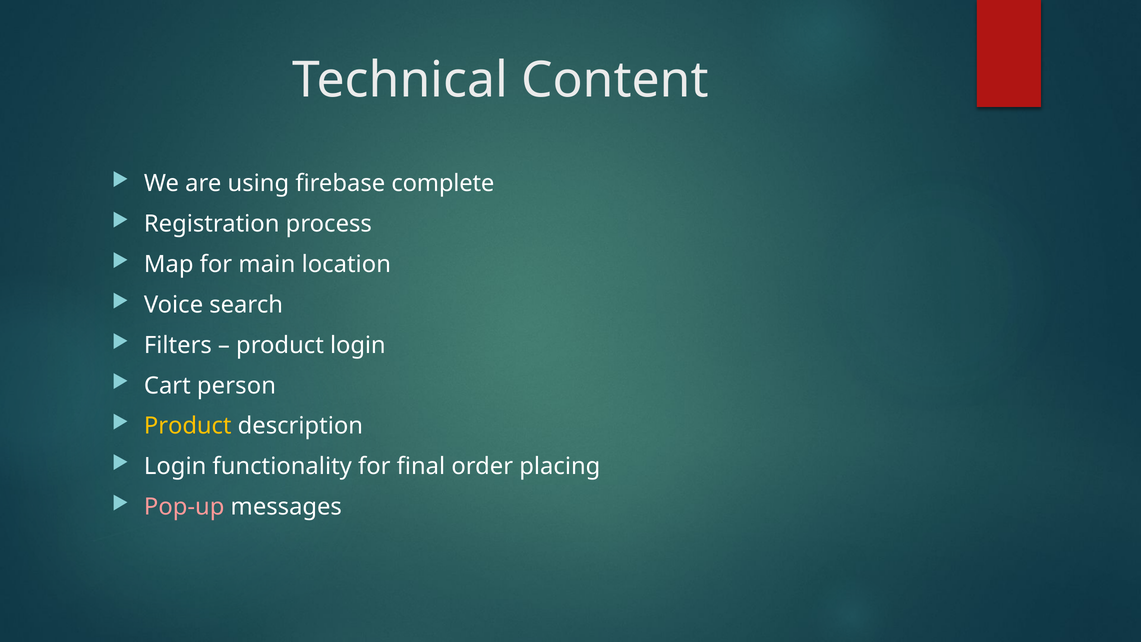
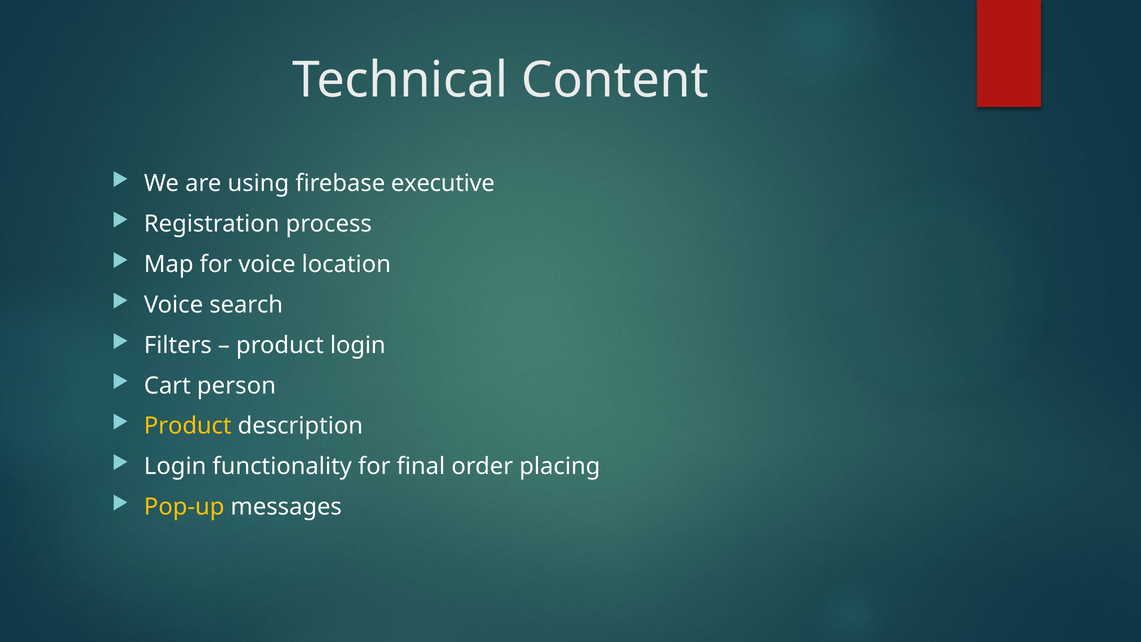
complete: complete -> executive
for main: main -> voice
Pop-up colour: pink -> yellow
